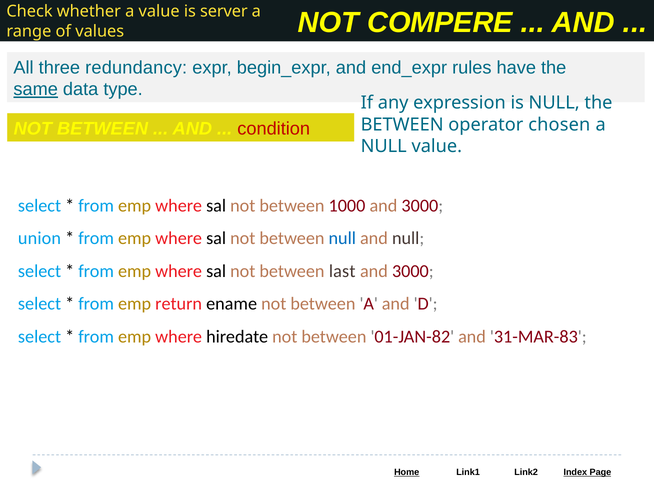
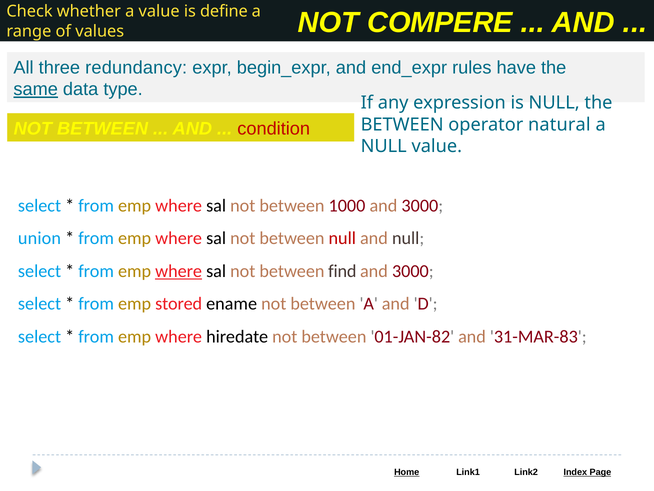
server: server -> define
chosen: chosen -> natural
null at (342, 238) colour: blue -> red
where at (179, 271) underline: none -> present
last: last -> find
return: return -> stored
